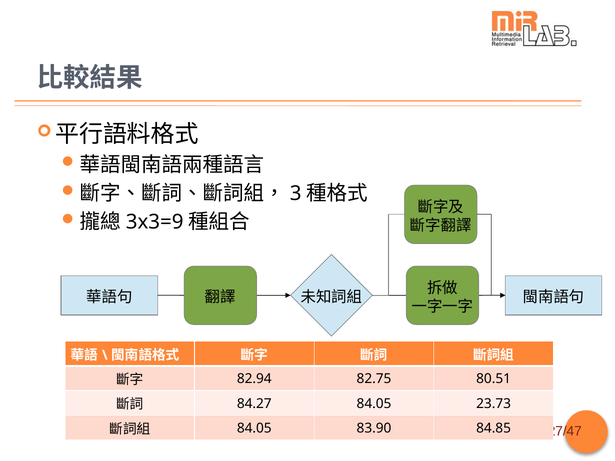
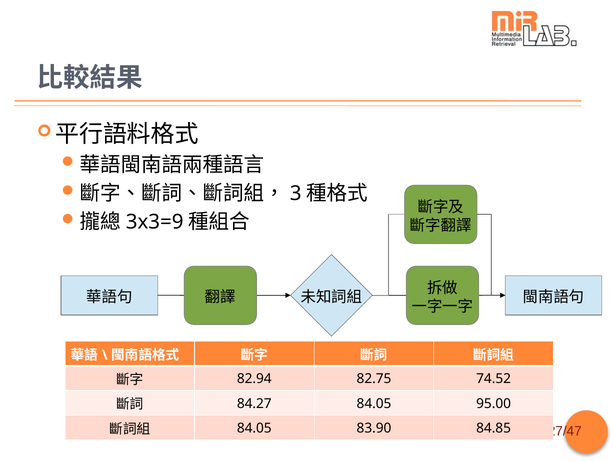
80.51: 80.51 -> 74.52
23.73: 23.73 -> 95.00
